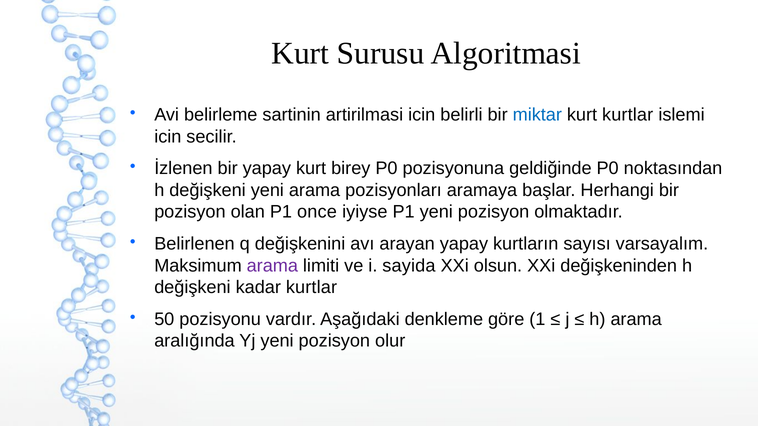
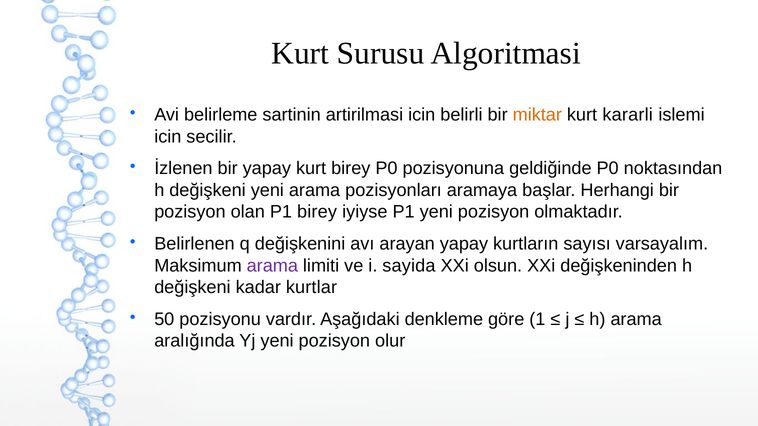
miktar colour: blue -> orange
kurt kurtlar: kurtlar -> kararli
P1 once: once -> birey
